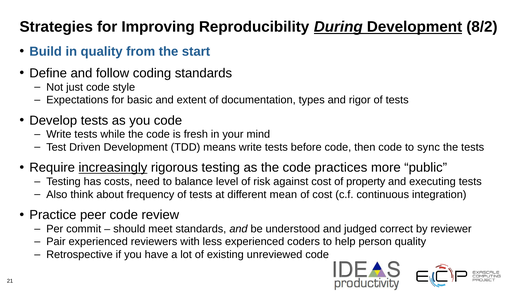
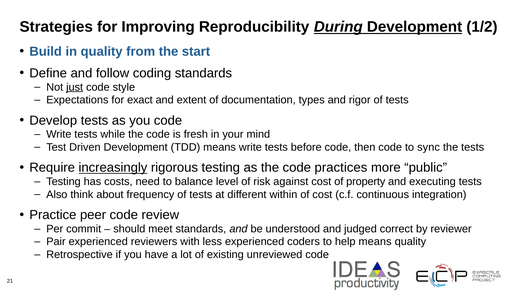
8/2: 8/2 -> 1/2
just underline: none -> present
basic: basic -> exact
mean: mean -> within
help person: person -> means
